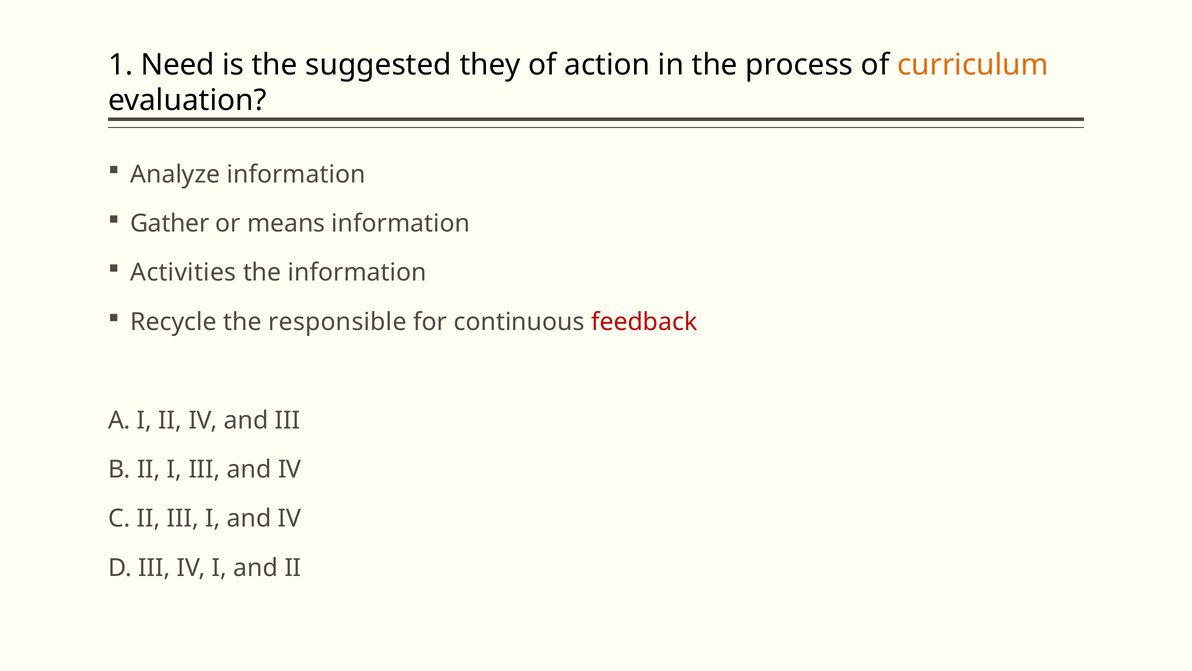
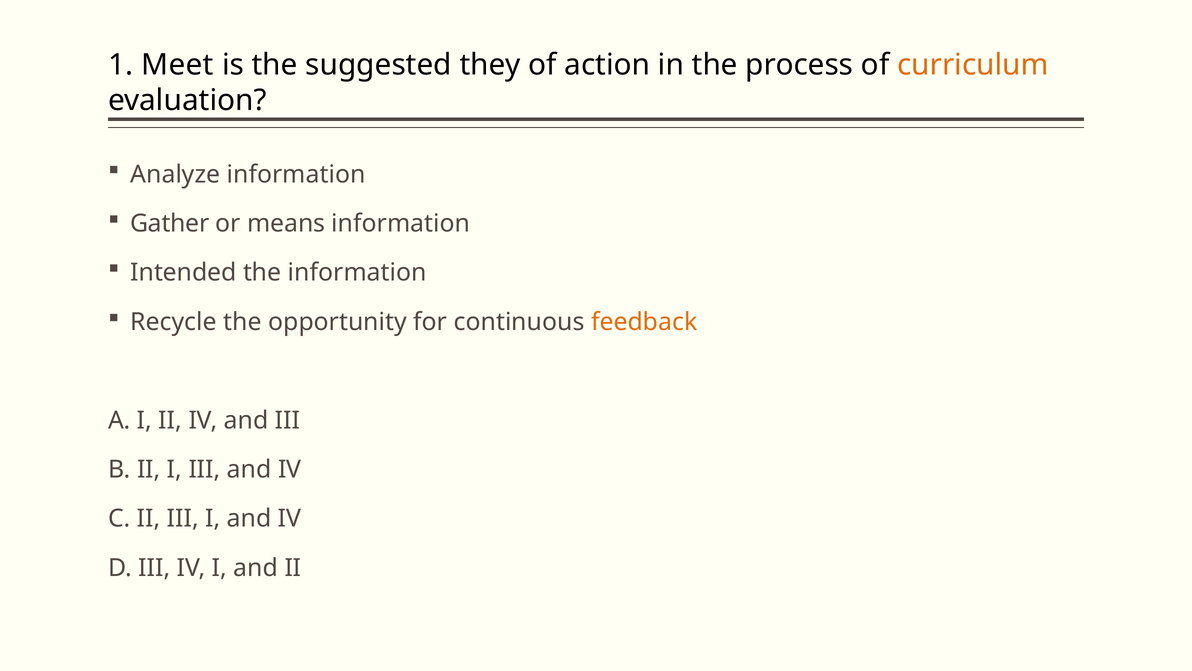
Need: Need -> Meet
Activities: Activities -> Intended
responsible: responsible -> opportunity
feedback colour: red -> orange
